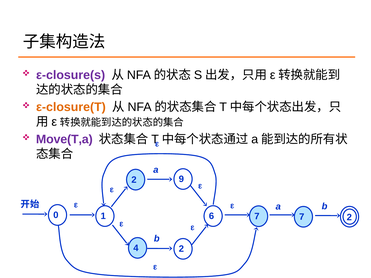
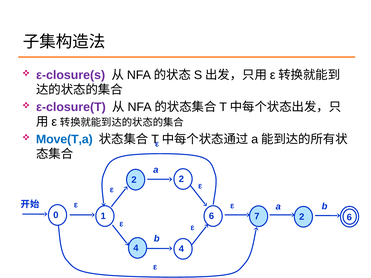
ε-closure(T colour: orange -> purple
Move(T,a colour: purple -> blue
9 at (181, 179): 9 -> 2
7 7: 7 -> 2
1 2: 2 -> 6
4 2: 2 -> 4
